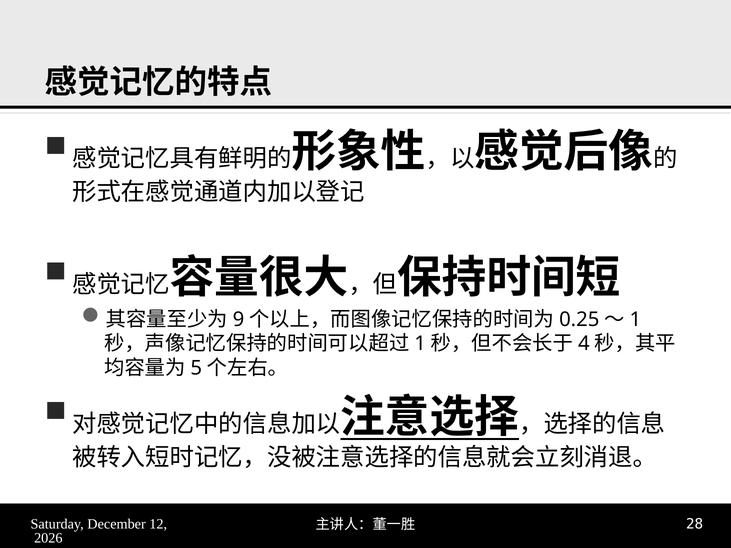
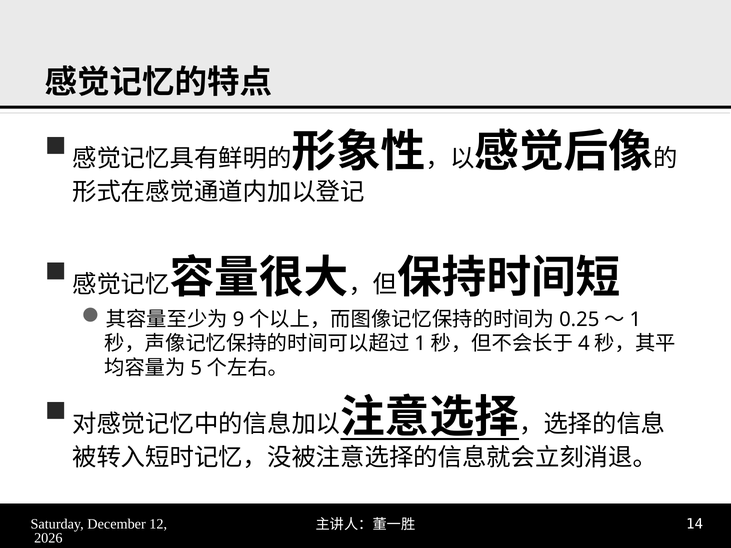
28: 28 -> 14
